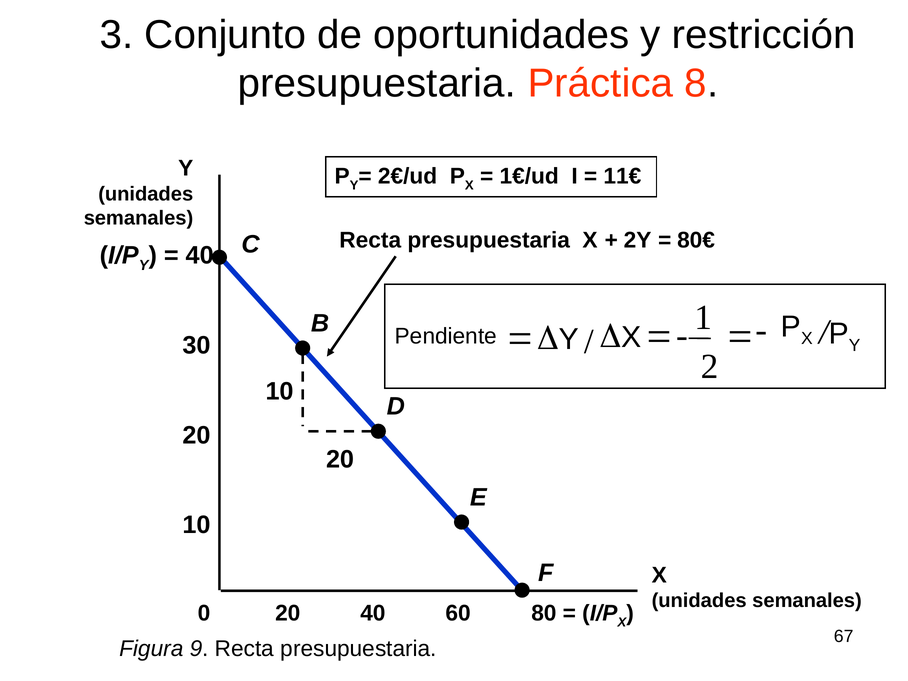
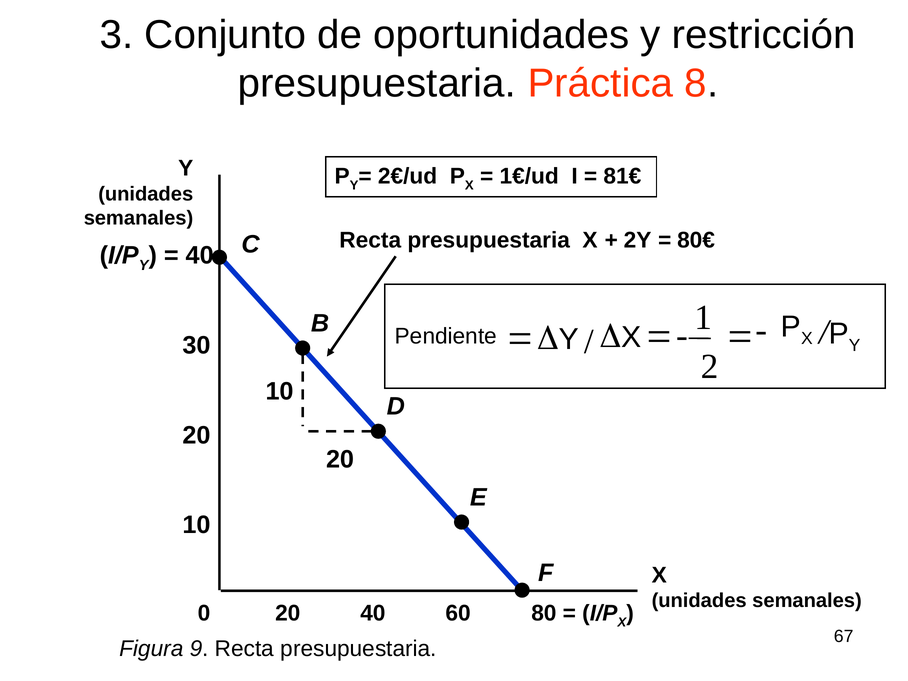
11€: 11€ -> 81€
